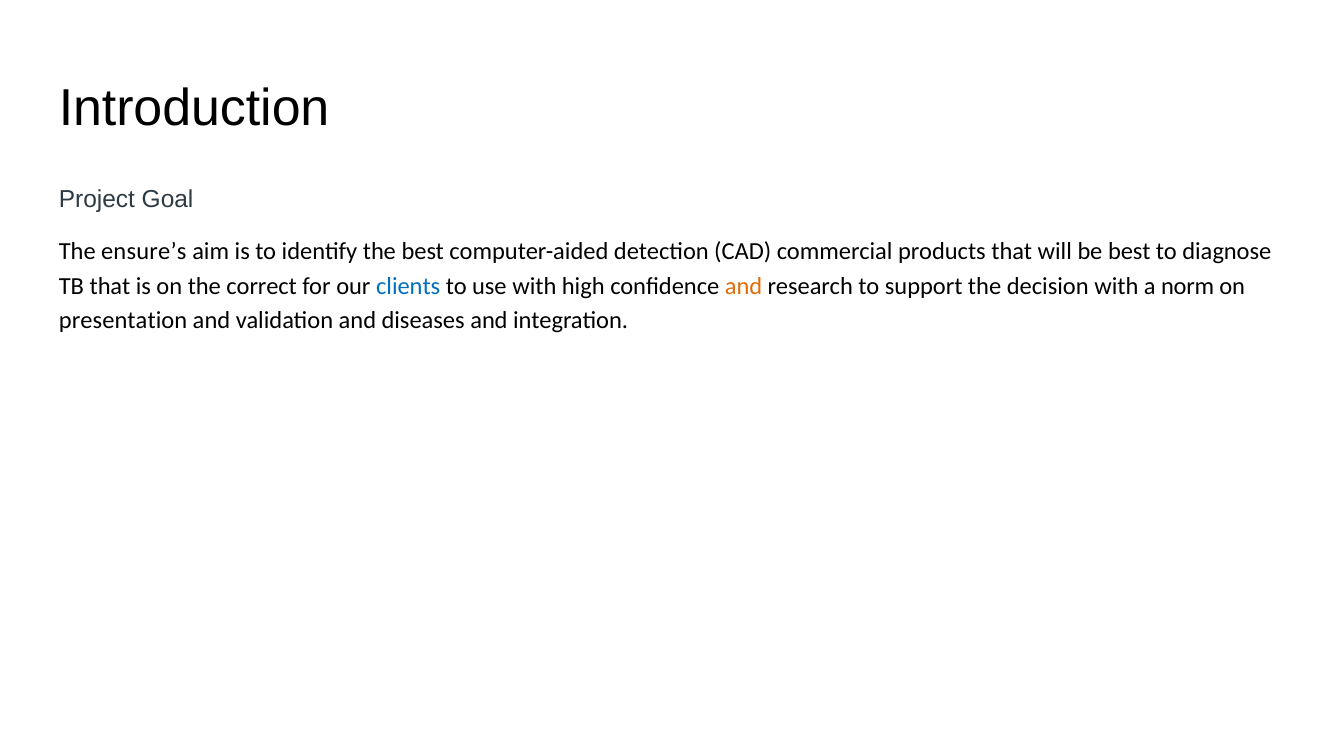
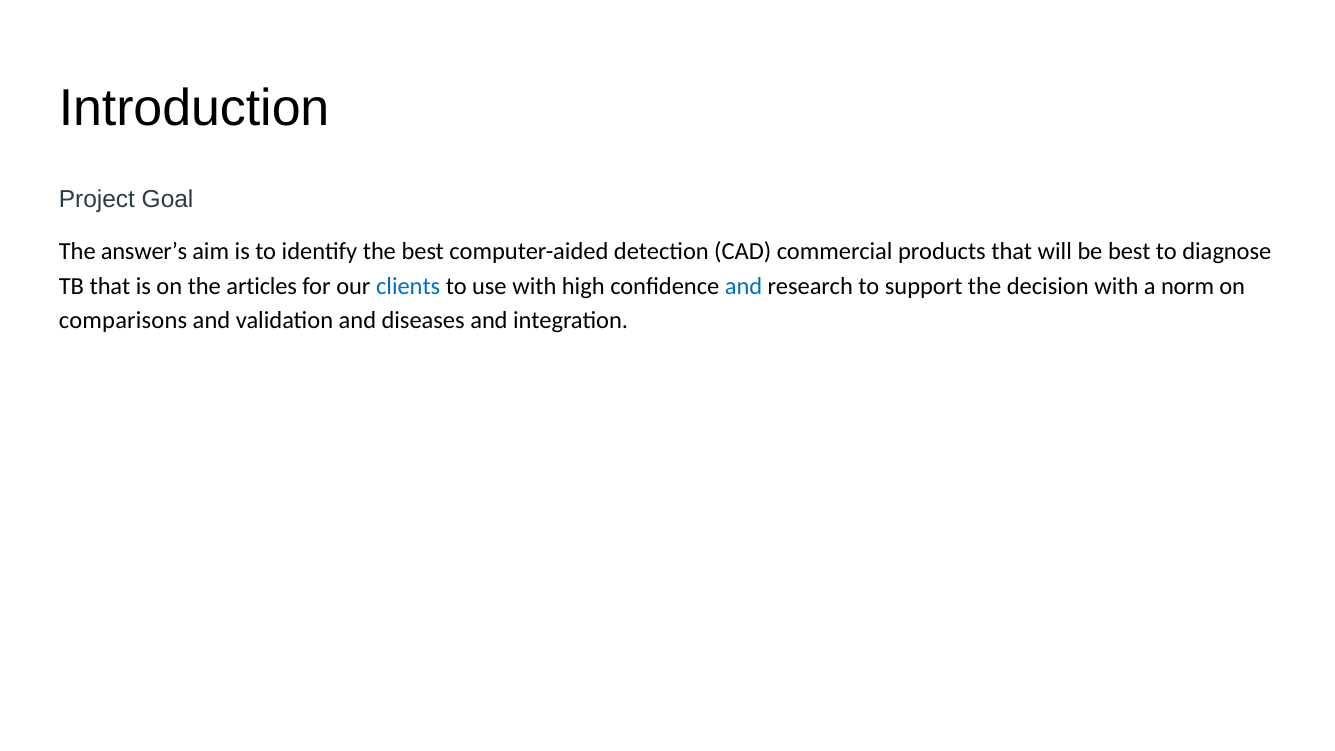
ensure’s: ensure’s -> answer’s
correct: correct -> articles
and at (744, 286) colour: orange -> blue
presentation: presentation -> comparisons
